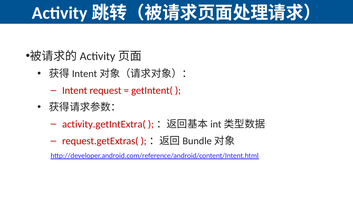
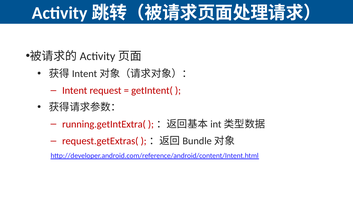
activity.getIntExtra(: activity.getIntExtra( -> running.getIntExtra(
